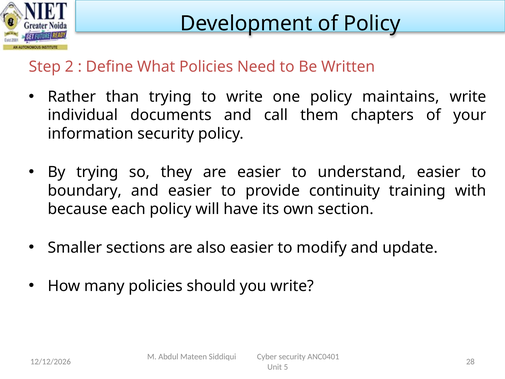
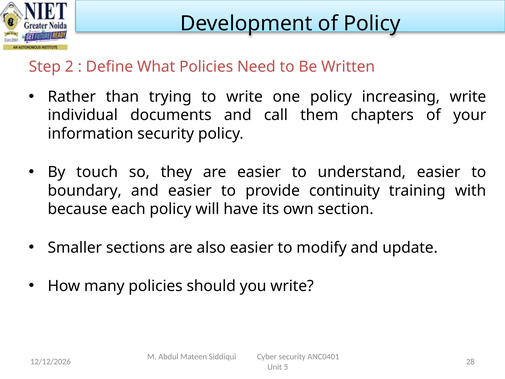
maintains: maintains -> increasing
By trying: trying -> touch
